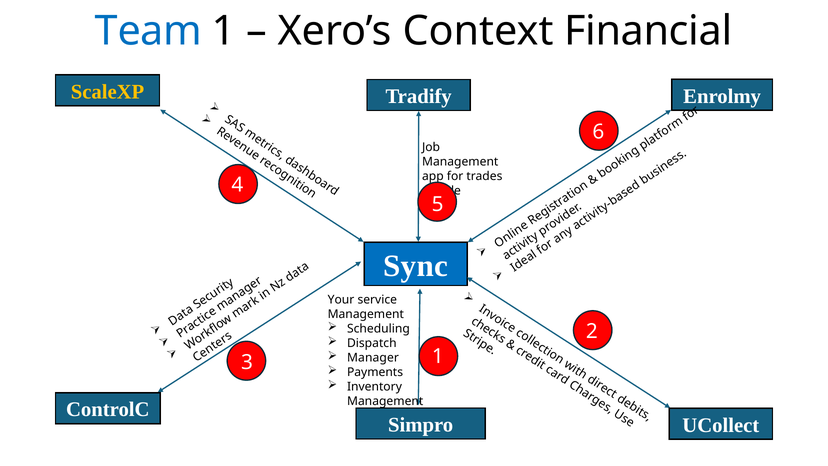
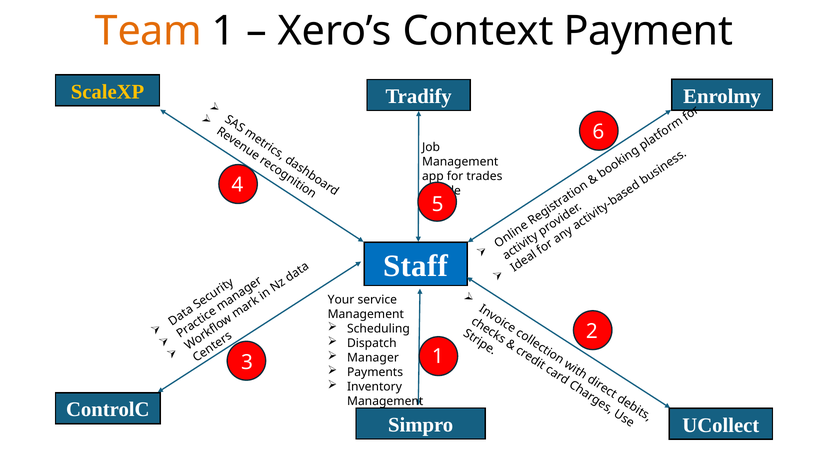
Team colour: blue -> orange
Financial: Financial -> Payment
Sync: Sync -> Staff
